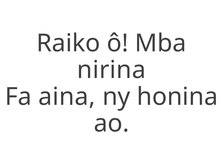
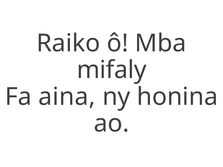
nirina: nirina -> mifaly
